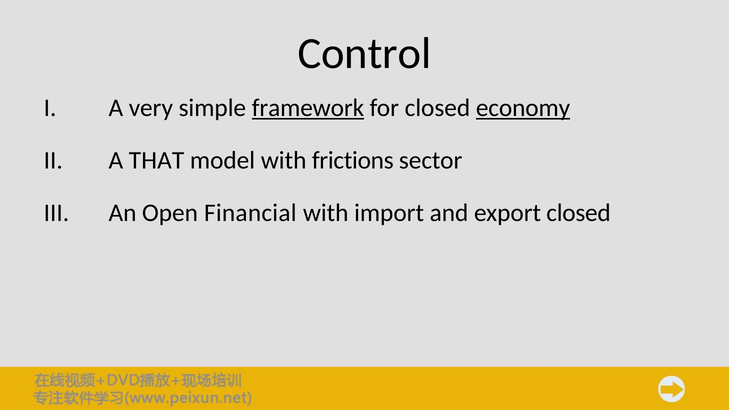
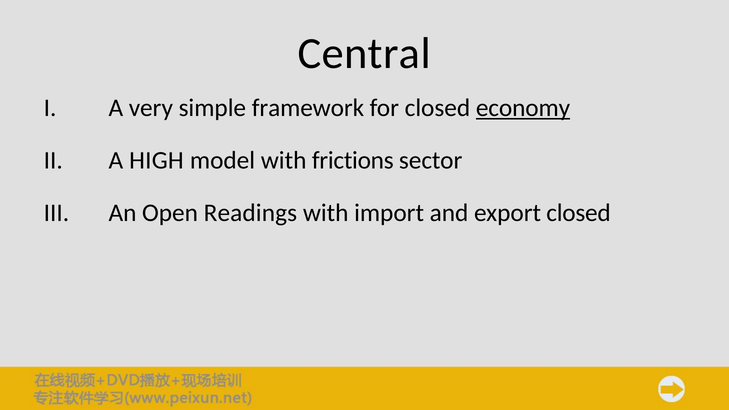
Control: Control -> Central
framework underline: present -> none
THAT: THAT -> HIGH
Financial: Financial -> Readings
